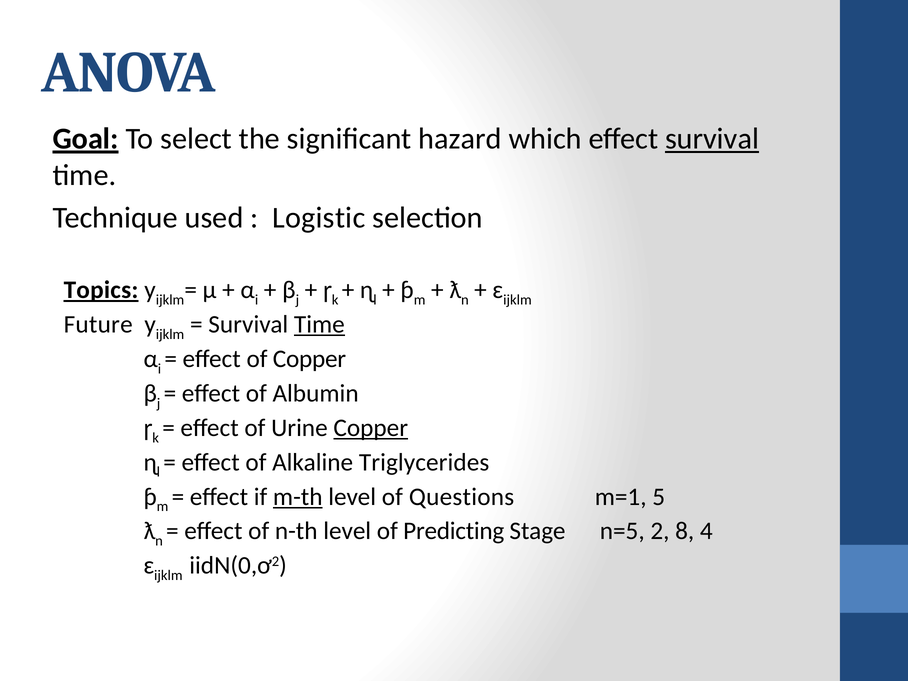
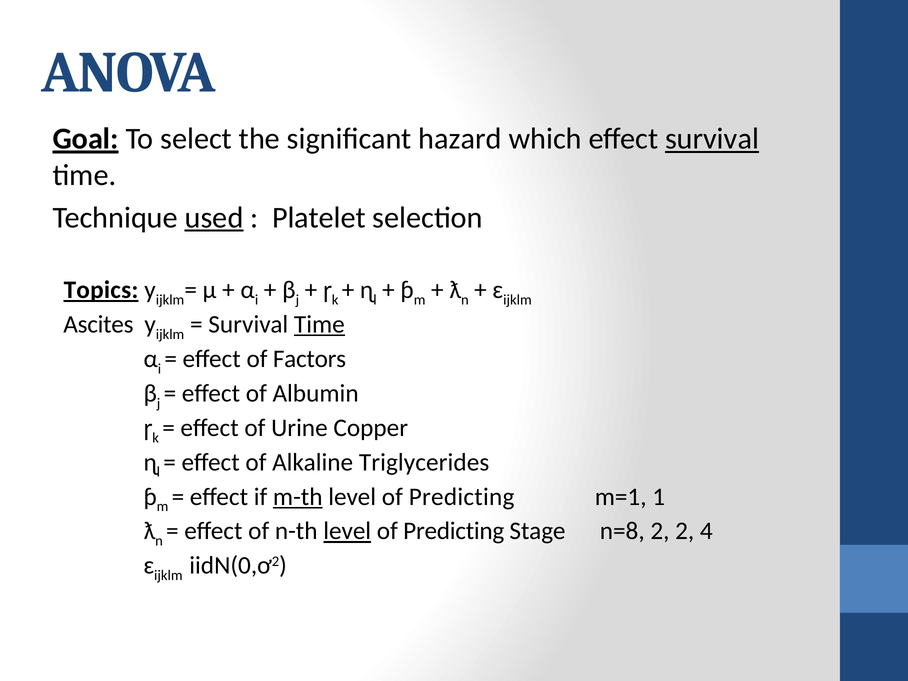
used underline: none -> present
Logistic: Logistic -> Platelet
Future: Future -> Ascites
of Copper: Copper -> Factors
Copper at (371, 428) underline: present -> none
Questions at (462, 497): Questions -> Predicting
5: 5 -> 1
level at (347, 531) underline: none -> present
n=5: n=5 -> n=8
2 8: 8 -> 2
